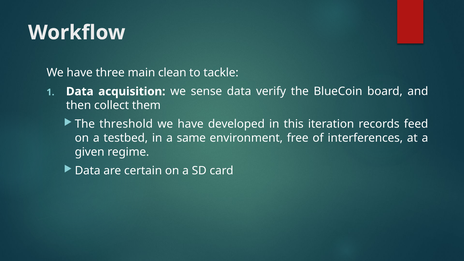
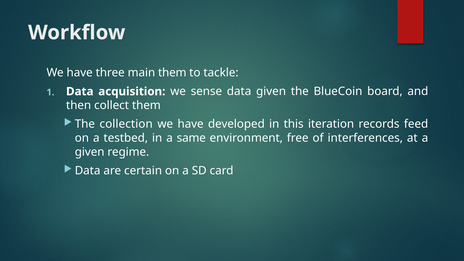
main clean: clean -> them
data verify: verify -> given
threshold: threshold -> collection
